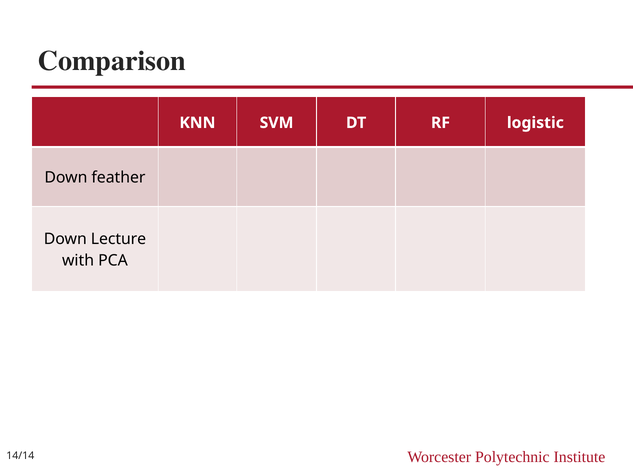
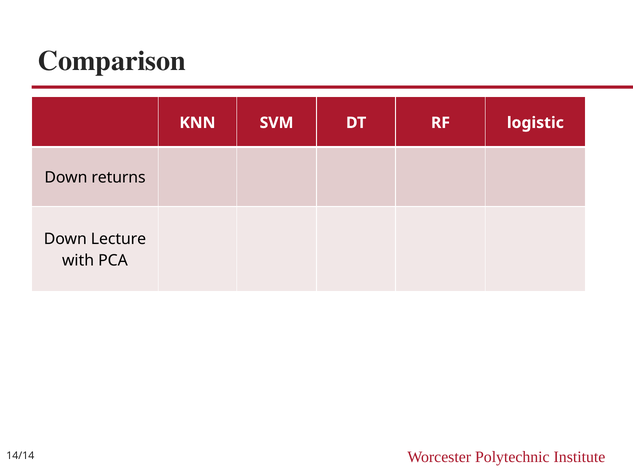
feather: feather -> returns
